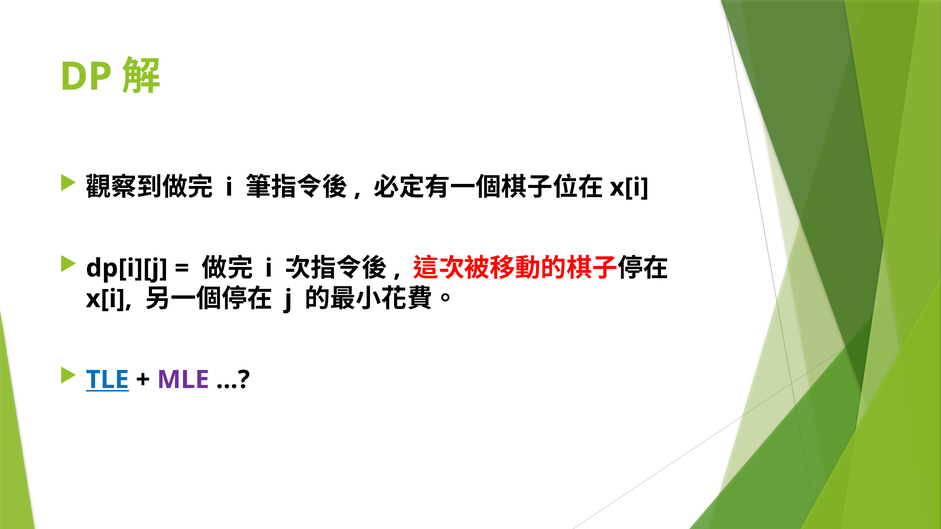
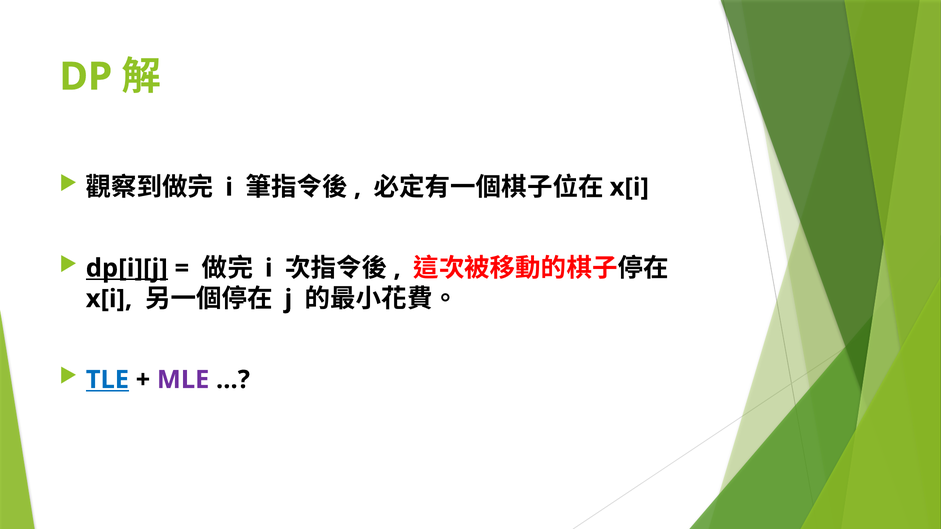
dp[i][j underline: none -> present
